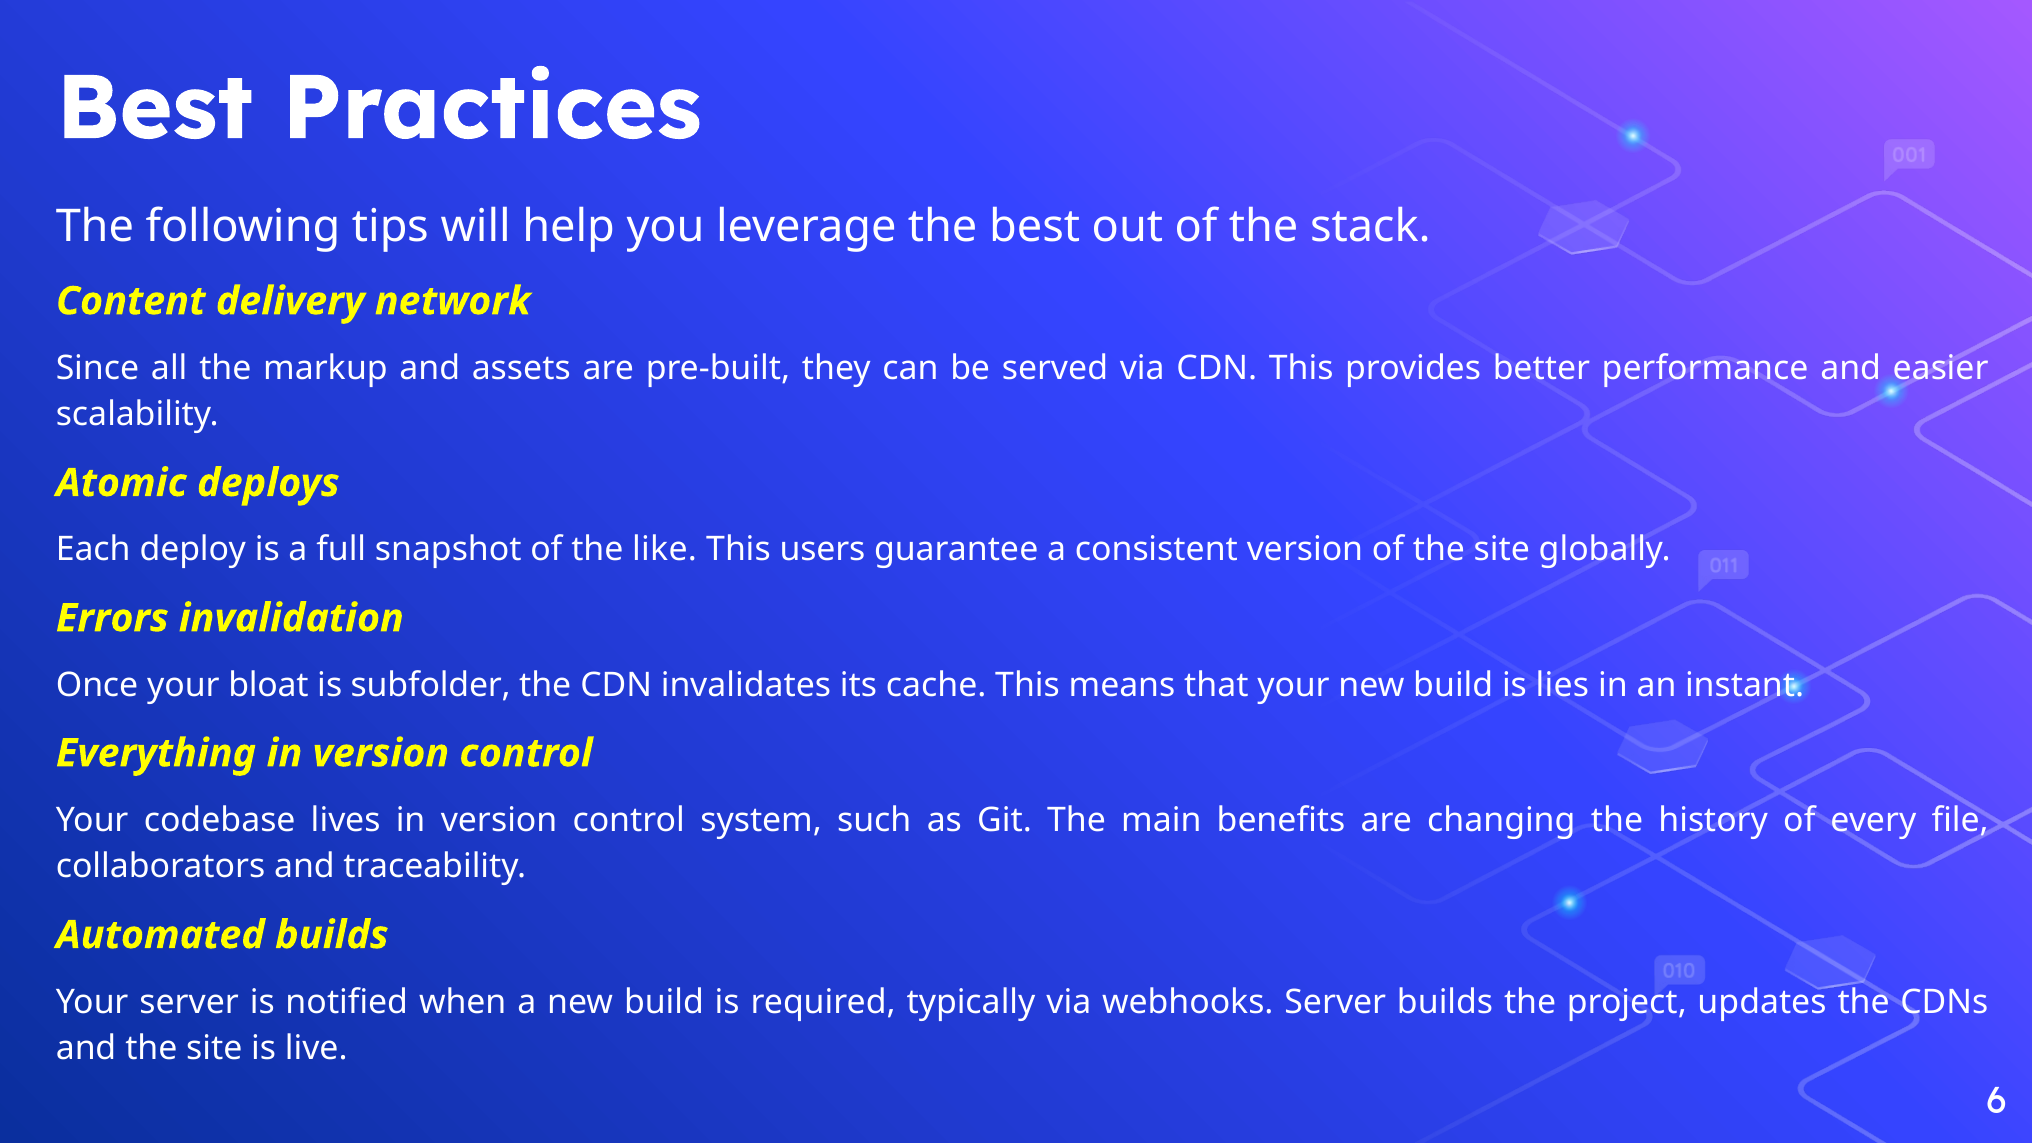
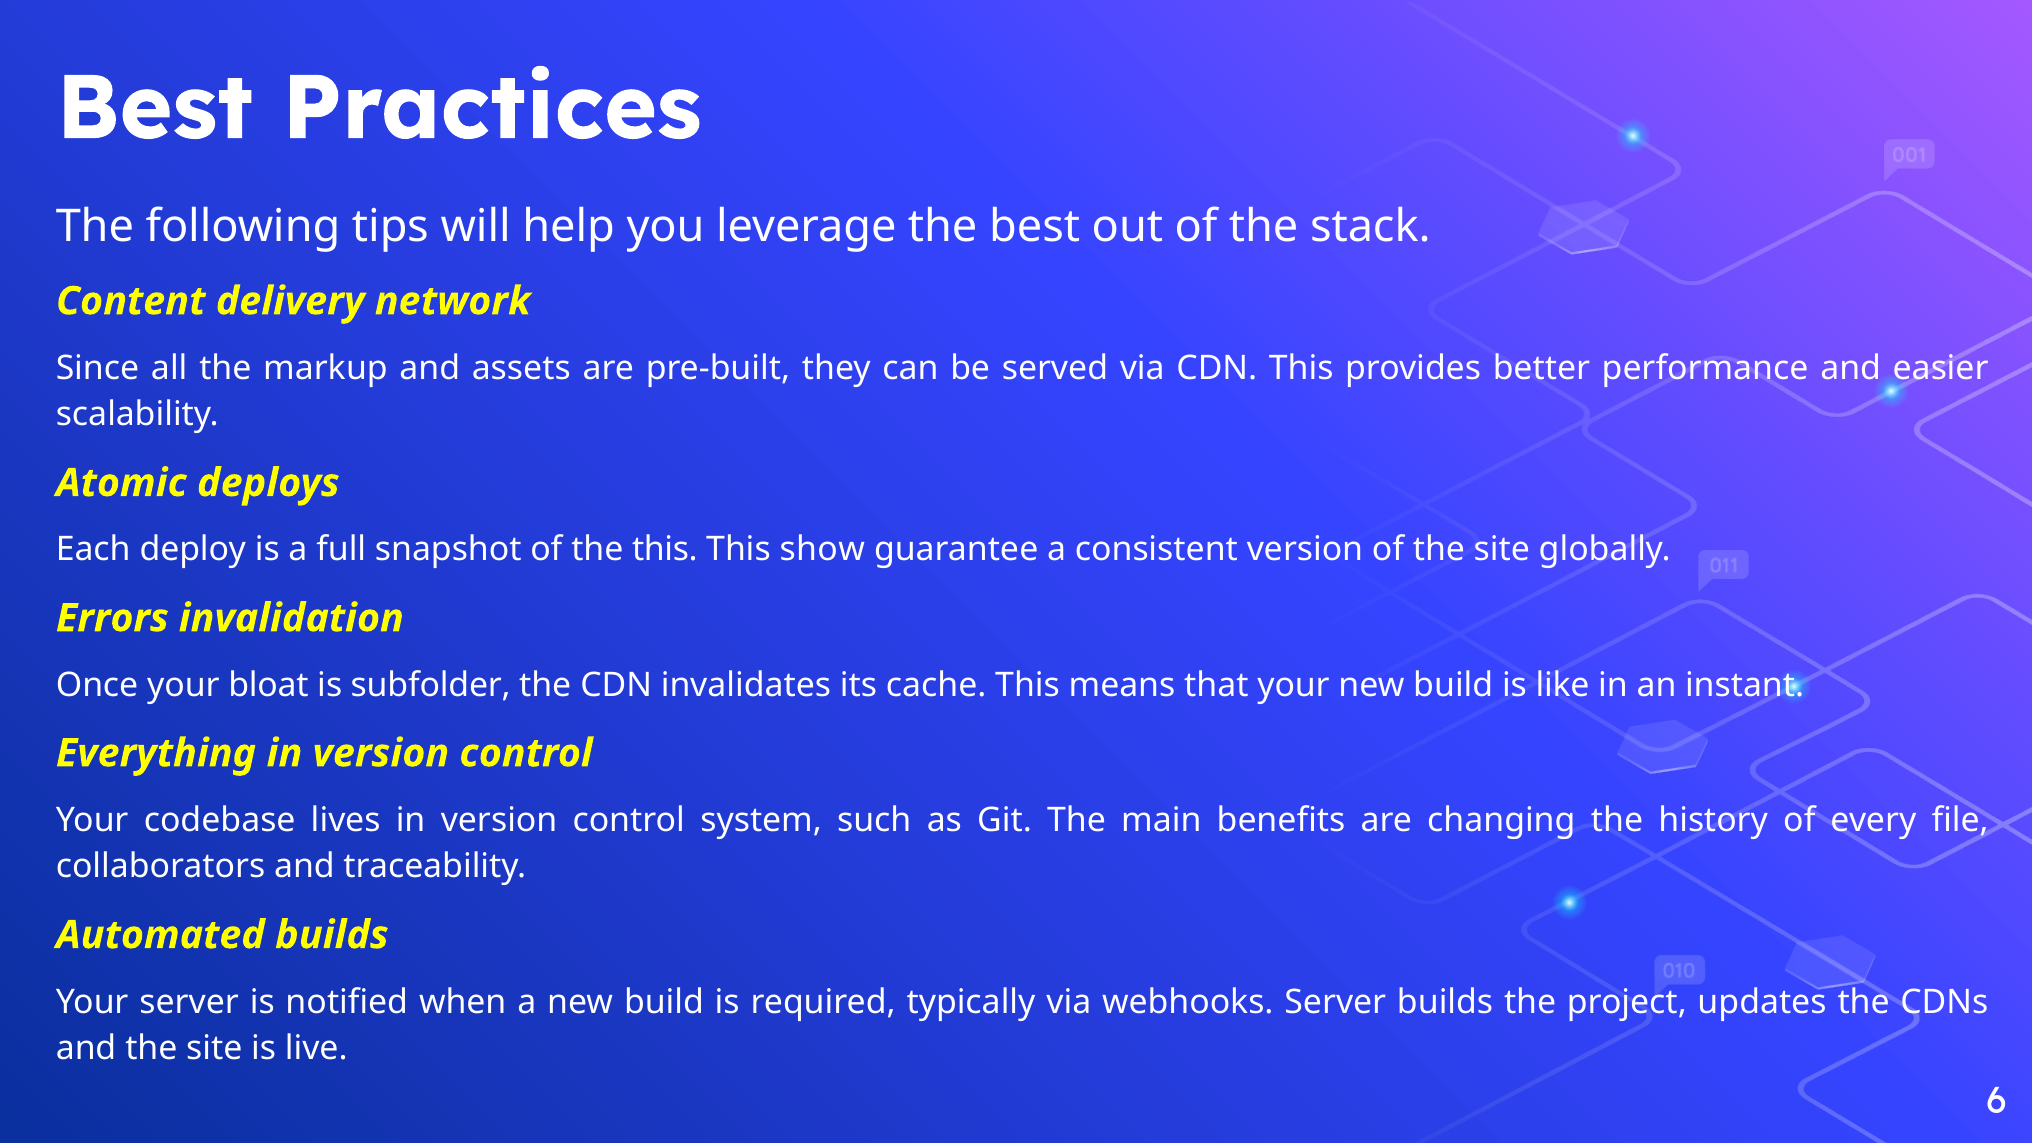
the like: like -> this
users: users -> show
lies: lies -> like
